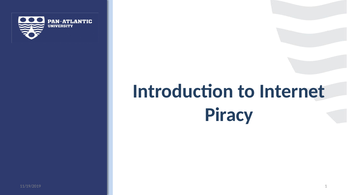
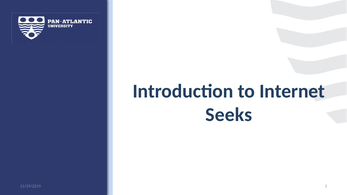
Piracy: Piracy -> Seeks
